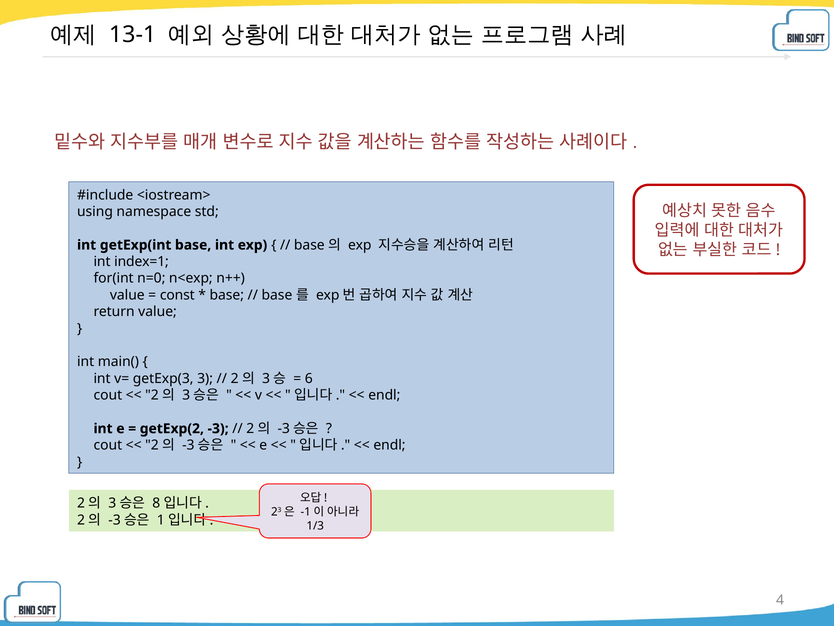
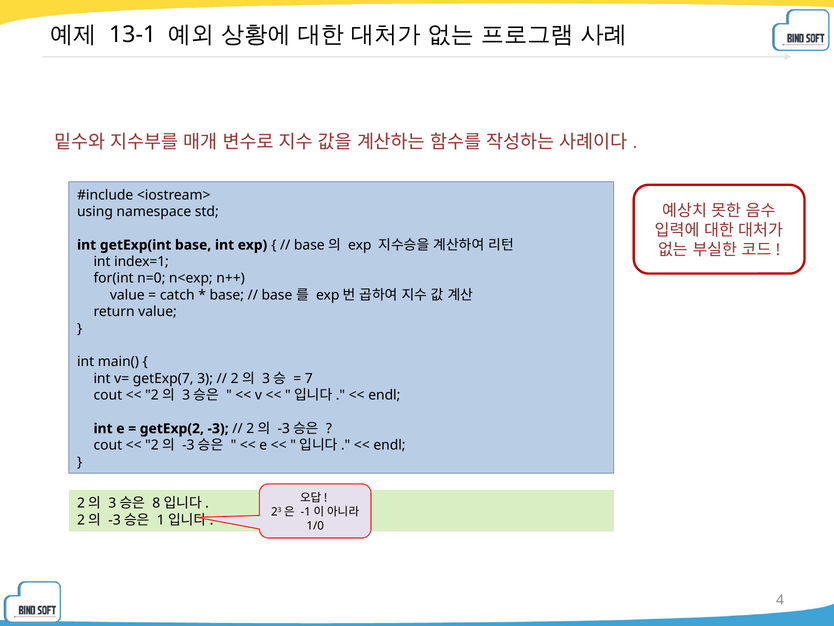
const: const -> catch
getExp(3: getExp(3 -> getExp(7
6: 6 -> 7
1/3: 1/3 -> 1/0
